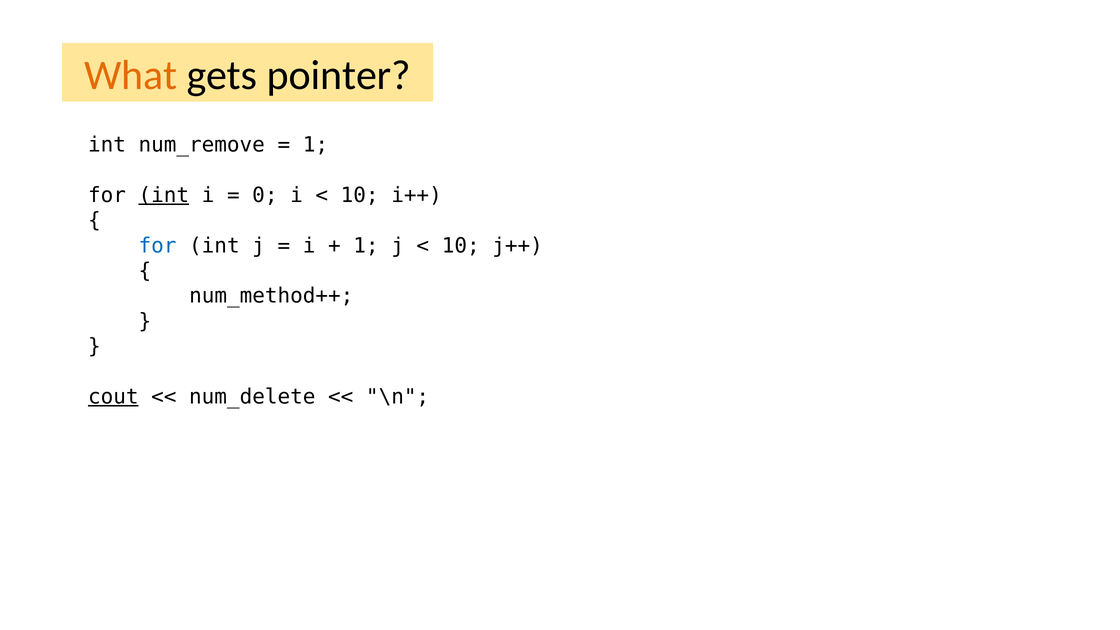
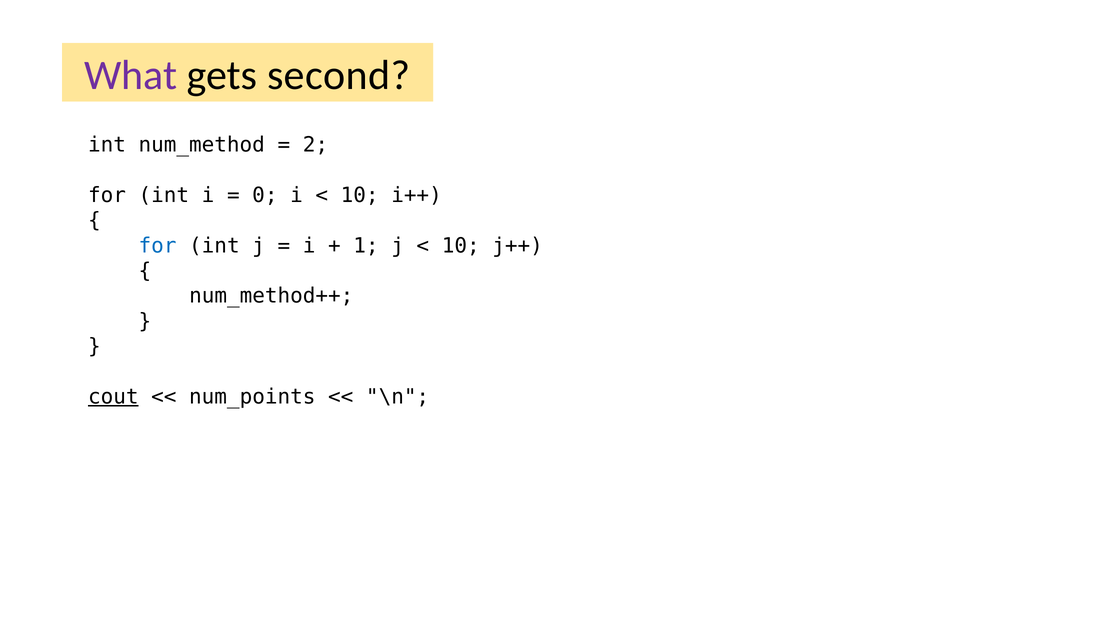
What colour: orange -> purple
pointer: pointer -> second
num_remove: num_remove -> num_method
1 at (315, 145): 1 -> 2
int at (164, 195) underline: present -> none
num_delete: num_delete -> num_points
